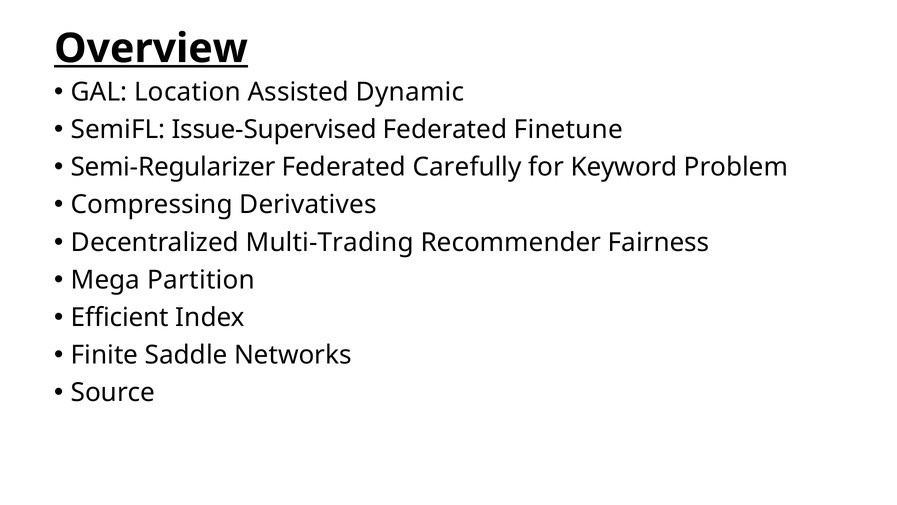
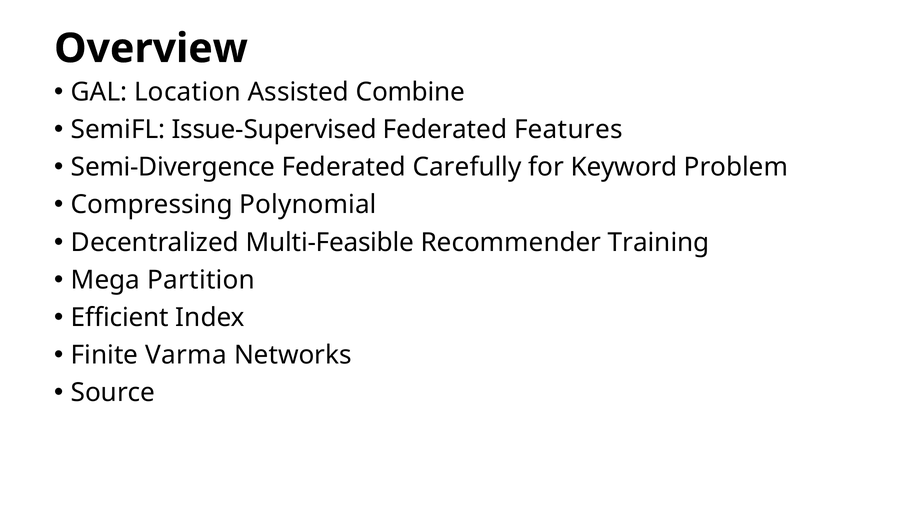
Overview underline: present -> none
Dynamic: Dynamic -> Combine
Finetune: Finetune -> Features
Semi-Regularizer: Semi-Regularizer -> Semi-Divergence
Derivatives: Derivatives -> Polynomial
Multi-Trading: Multi-Trading -> Multi-Feasible
Fairness: Fairness -> Training
Saddle: Saddle -> Varma
